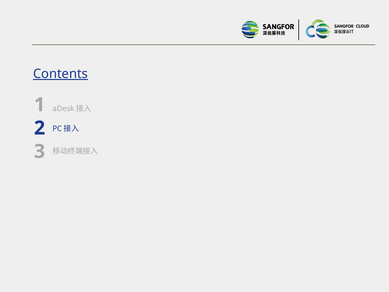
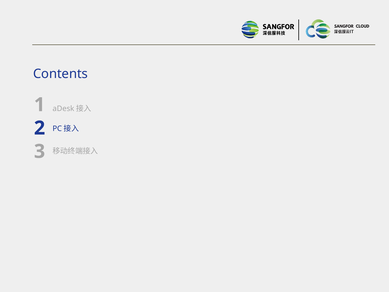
Contents underline: present -> none
